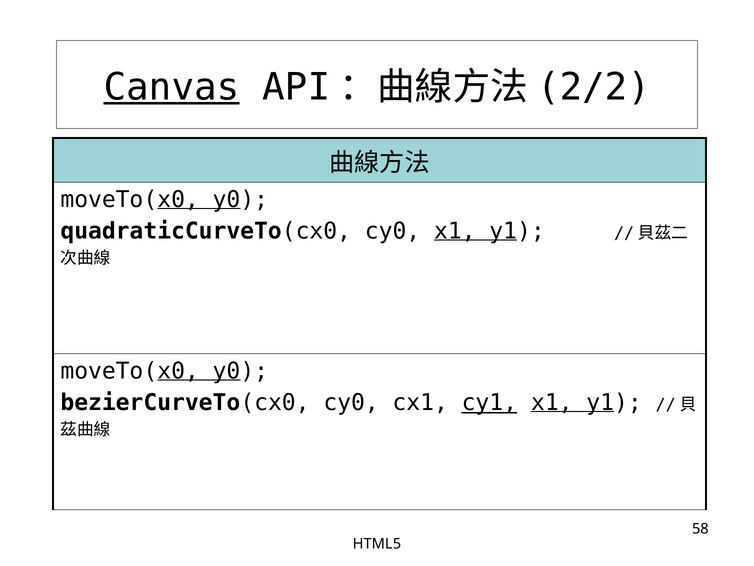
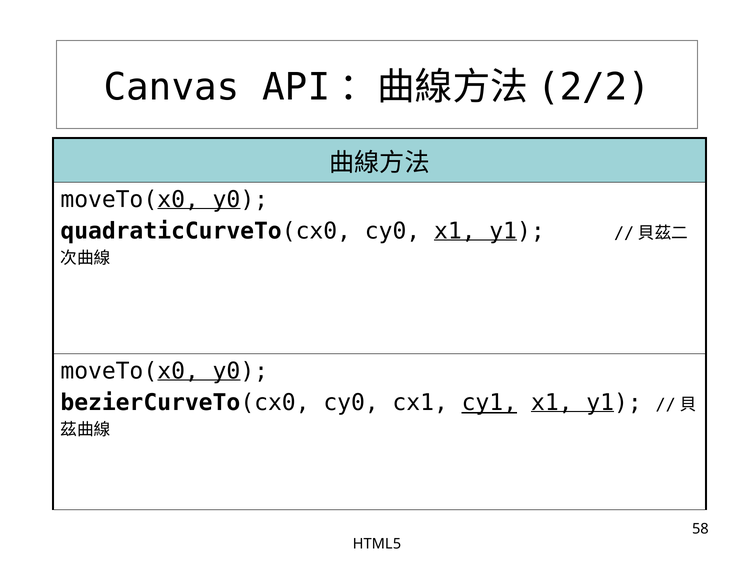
Canvas underline: present -> none
